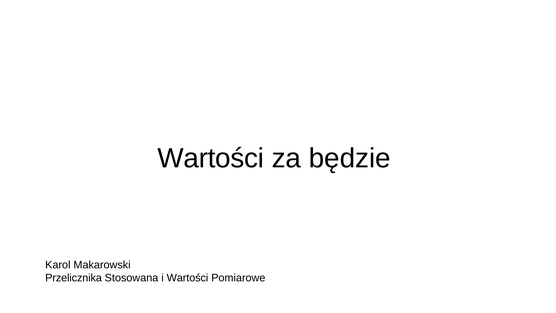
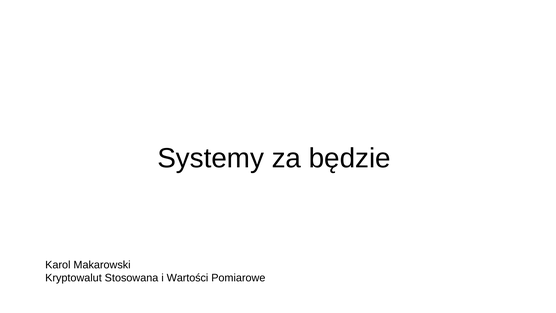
Wartości at (211, 158): Wartości -> Systemy
Przelicznika: Przelicznika -> Kryptowalut
